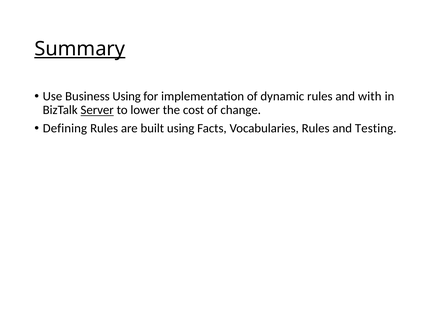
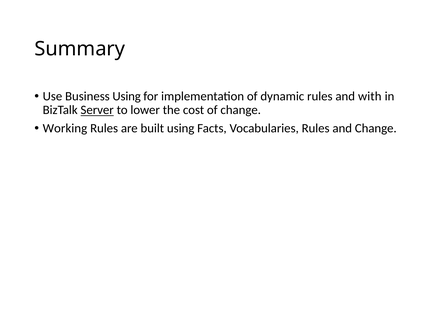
Summary underline: present -> none
Defining: Defining -> Working
and Testing: Testing -> Change
